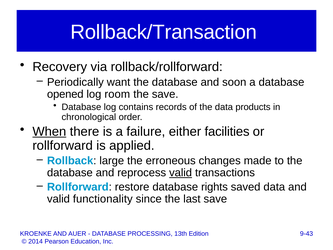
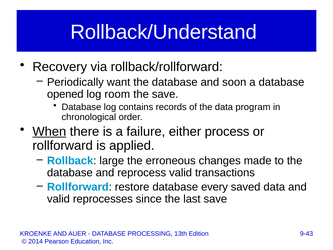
Rollback/Transaction: Rollback/Transaction -> Rollback/Understand
products: products -> program
facilities: facilities -> process
valid at (181, 173) underline: present -> none
rights: rights -> every
functionality: functionality -> reprocesses
